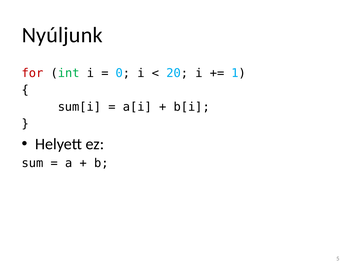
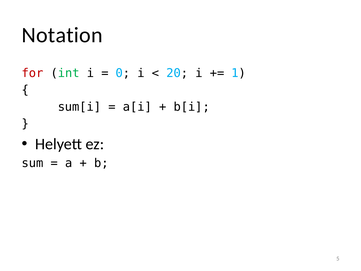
Nyúljunk: Nyúljunk -> Notation
